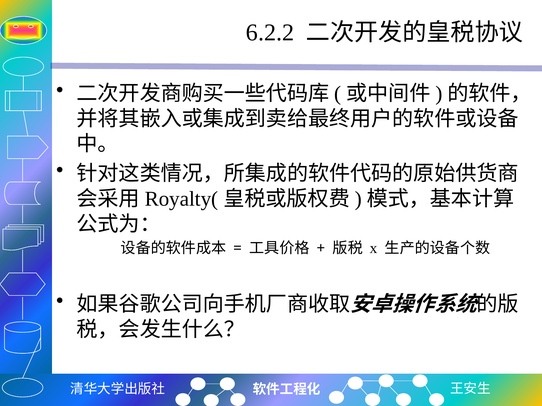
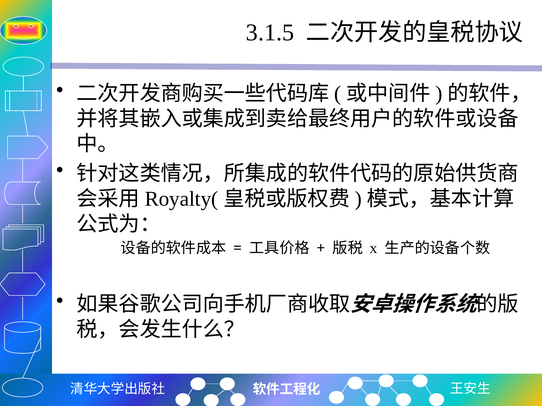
6.2.2: 6.2.2 -> 3.1.5
